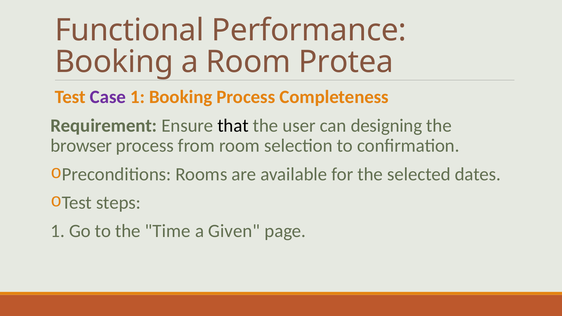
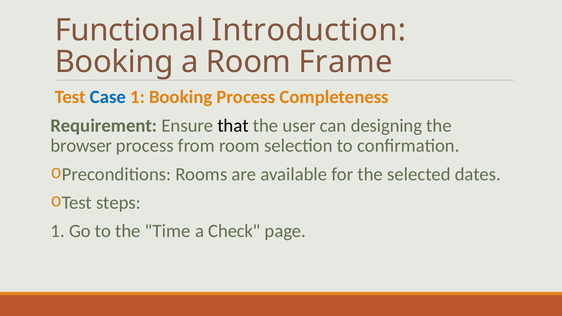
Performance: Performance -> Introduction
Protea: Protea -> Frame
Case colour: purple -> blue
Given: Given -> Check
